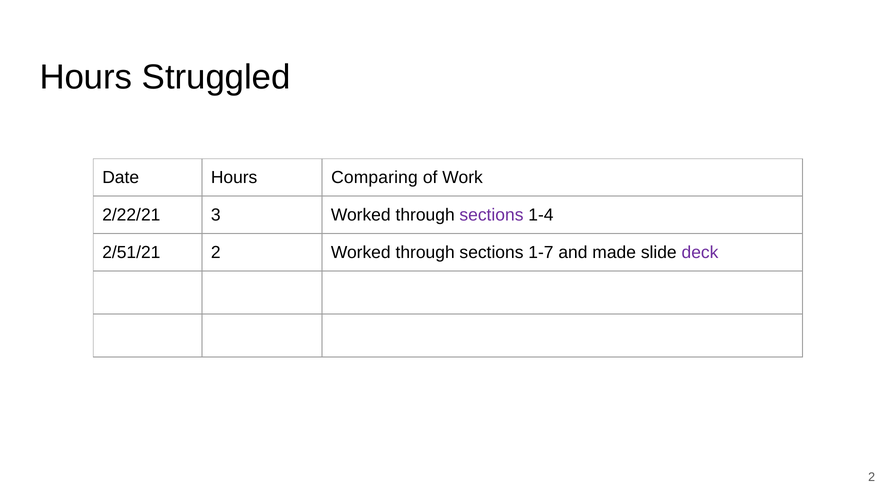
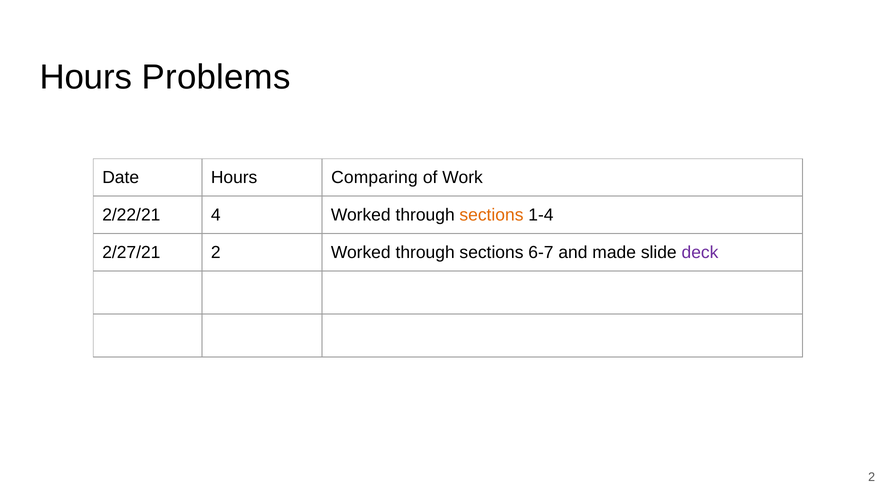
Struggled: Struggled -> Problems
3: 3 -> 4
sections at (491, 215) colour: purple -> orange
2/51/21: 2/51/21 -> 2/27/21
1-7: 1-7 -> 6-7
